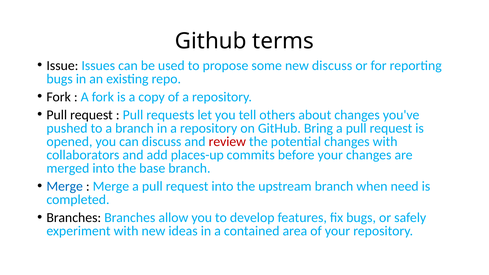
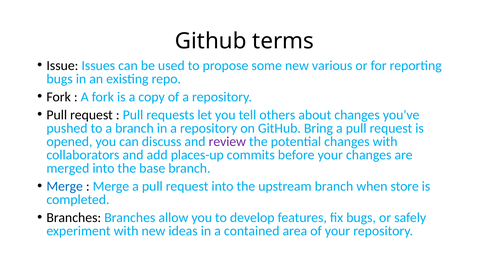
new discuss: discuss -> various
review colour: red -> purple
need: need -> store
